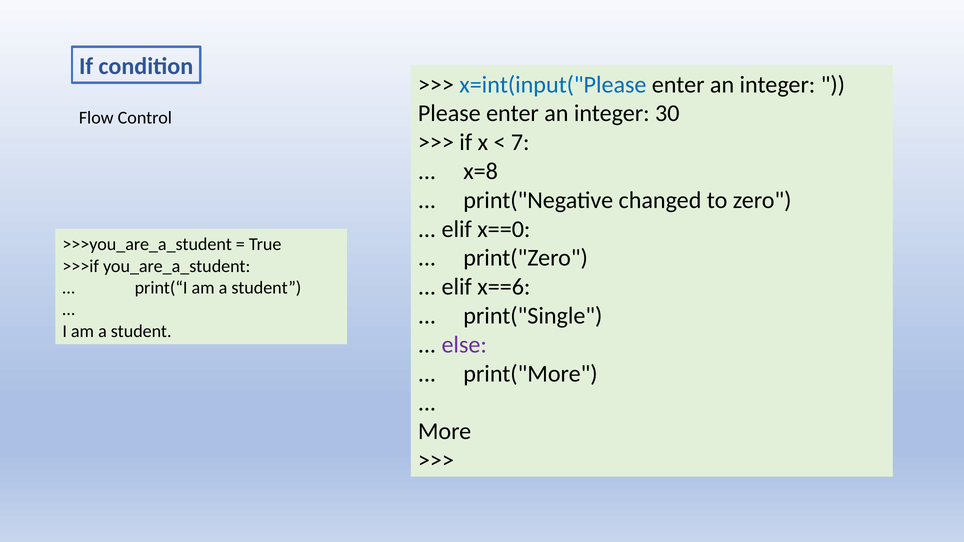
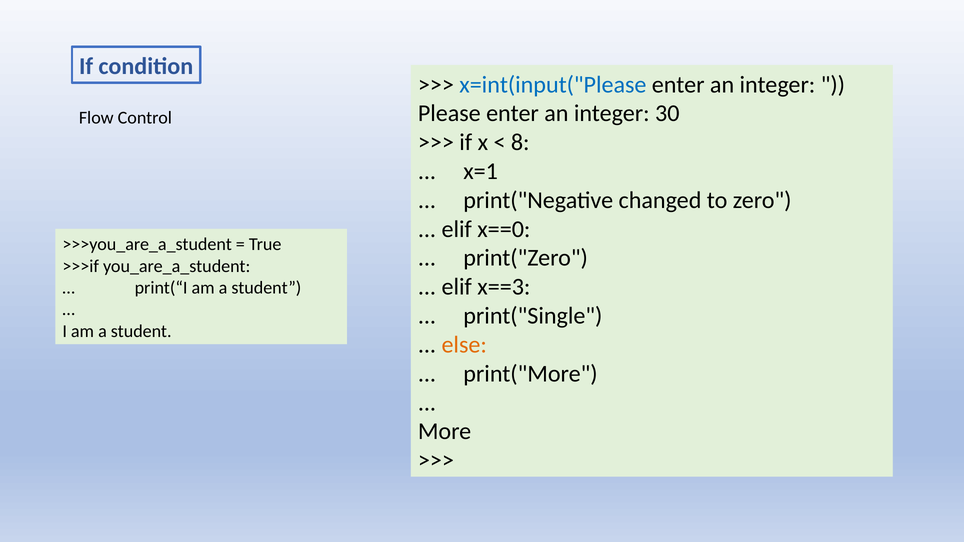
7: 7 -> 8
x=8: x=8 -> x=1
x==6: x==6 -> x==3
else colour: purple -> orange
